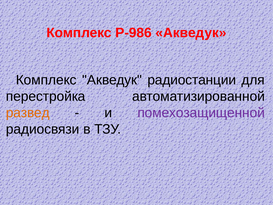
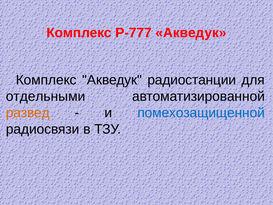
Р-986: Р-986 -> Р-777
перестройка: перестройка -> отдельными
помехозащищенной colour: purple -> blue
